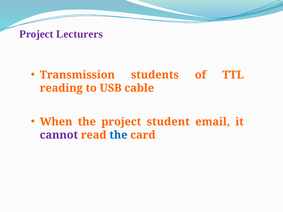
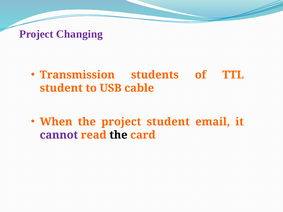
Lecturers: Lecturers -> Changing
reading at (61, 88): reading -> student
the at (118, 135) colour: blue -> black
